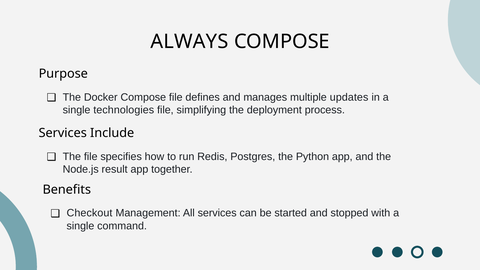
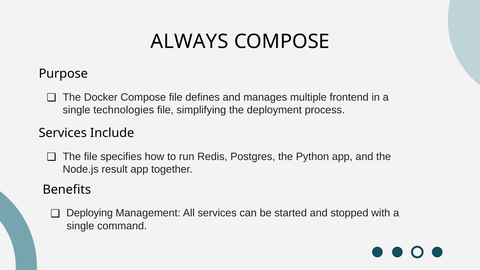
updates: updates -> frontend
Checkout: Checkout -> Deploying
